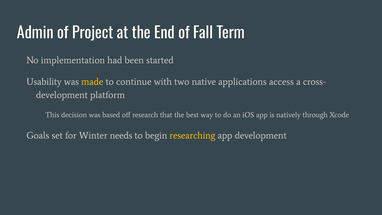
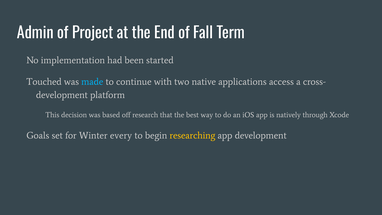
Usability: Usability -> Touched
made colour: yellow -> light blue
needs: needs -> every
